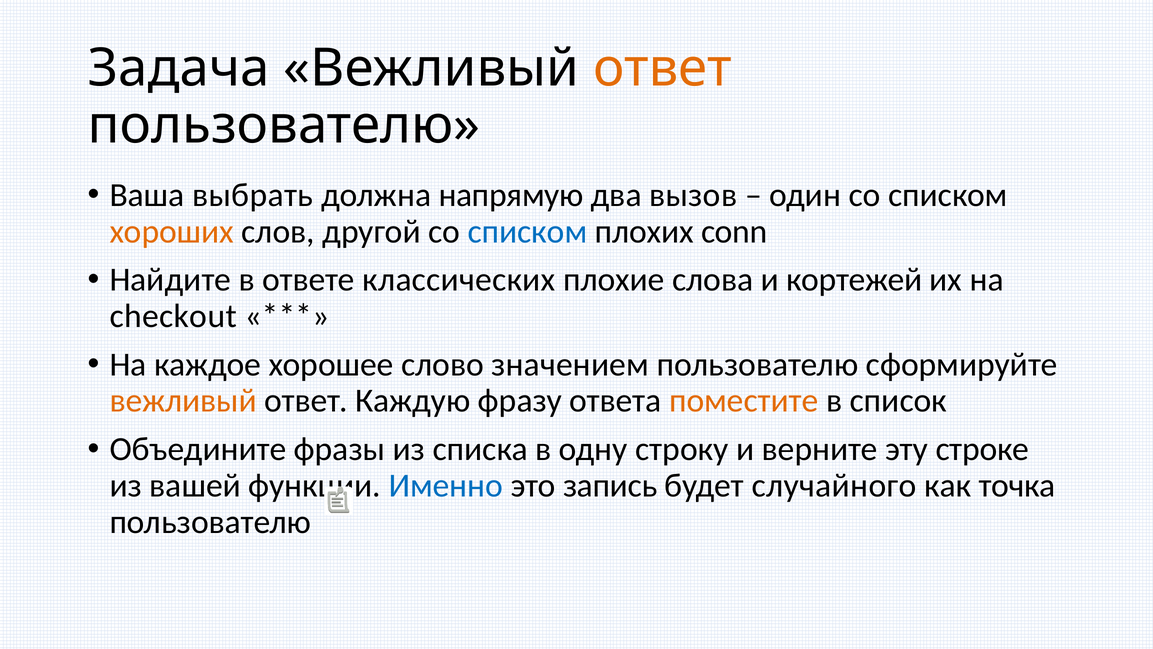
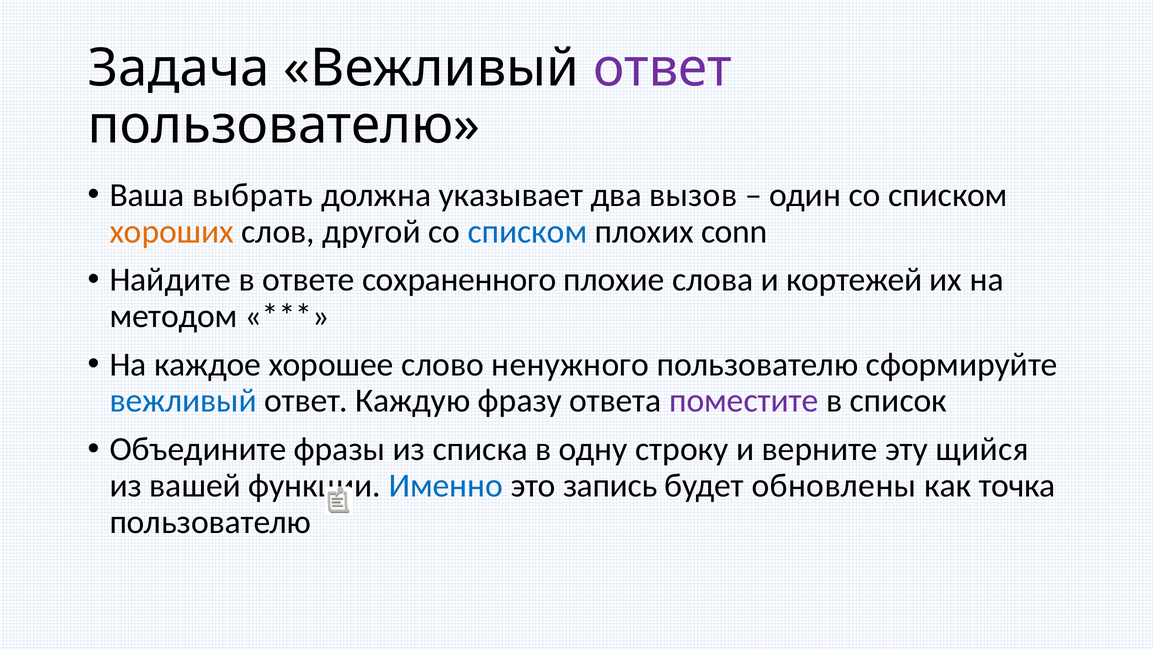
ответ at (662, 68) colour: orange -> purple
напрямую: напрямую -> указывает
классических: классических -> сохраненного
checkout: checkout -> методом
значением: значением -> ненужного
вежливый at (183, 401) colour: orange -> blue
поместите colour: orange -> purple
строке: строке -> щийся
случайного: случайного -> обновлены
